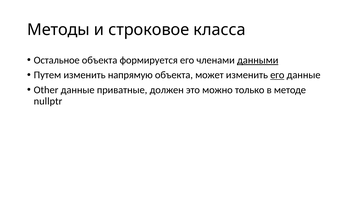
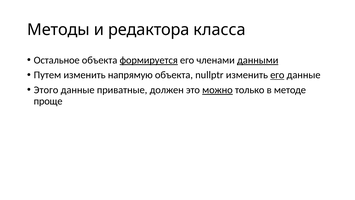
строковое: строковое -> редактора
формируется underline: none -> present
может: может -> nullptr
Other: Other -> Этого
можно underline: none -> present
nullptr: nullptr -> проще
